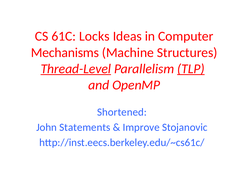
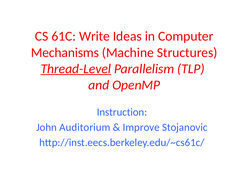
Locks: Locks -> Write
TLP underline: present -> none
Shortened: Shortened -> Instruction
Statements: Statements -> Auditorium
